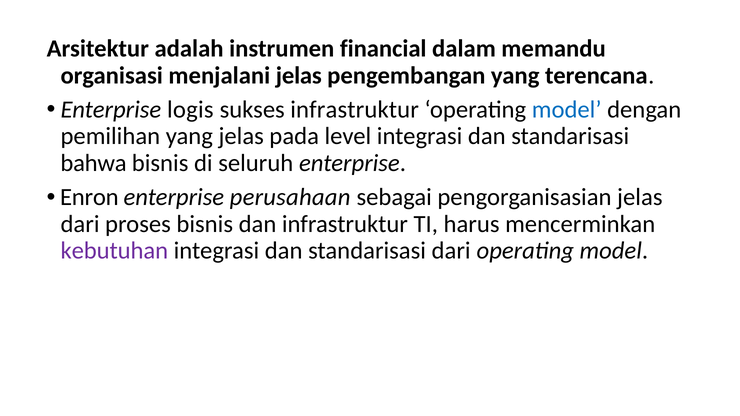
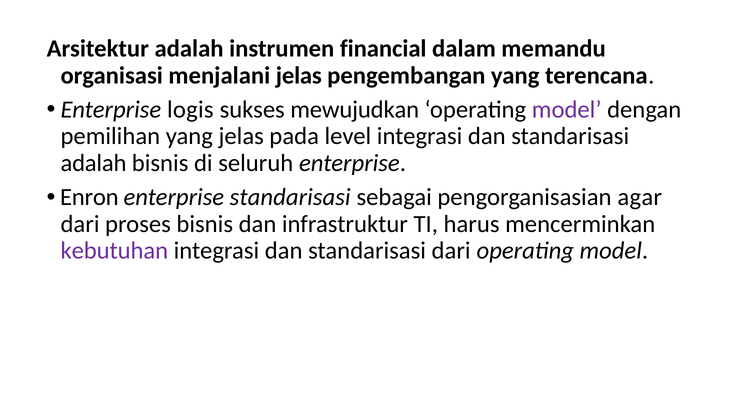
sukses infrastruktur: infrastruktur -> mewujudkan
model at (567, 110) colour: blue -> purple
bahwa at (94, 163): bahwa -> adalah
enterprise perusahaan: perusahaan -> standarisasi
pengorganisasian jelas: jelas -> agar
